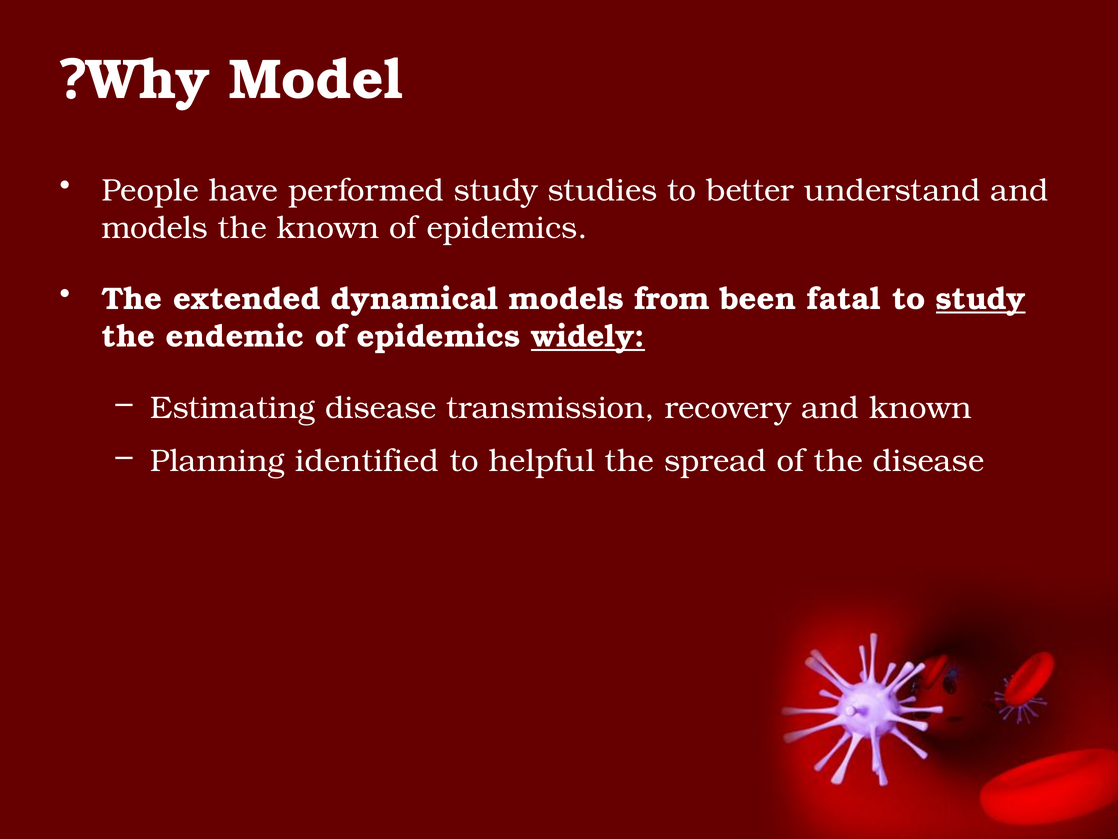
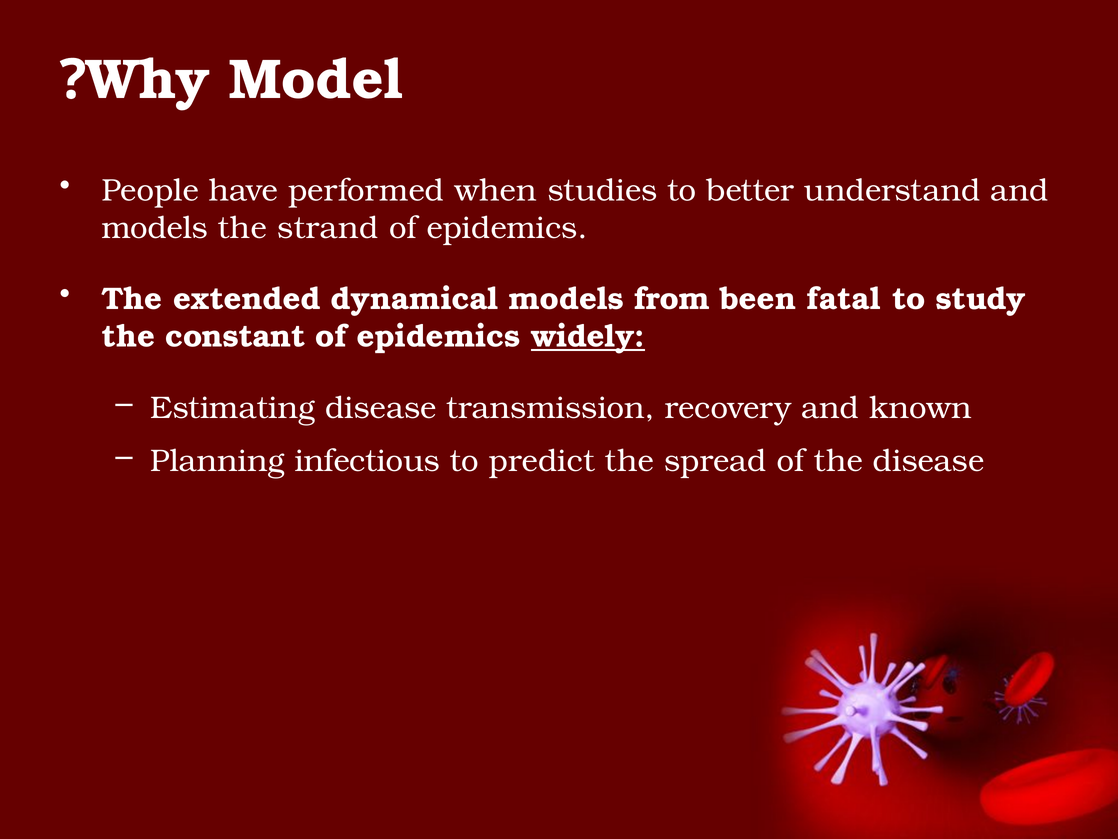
performed study: study -> when
the known: known -> strand
study at (981, 299) underline: present -> none
endemic: endemic -> constant
identified: identified -> infectious
helpful: helpful -> predict
